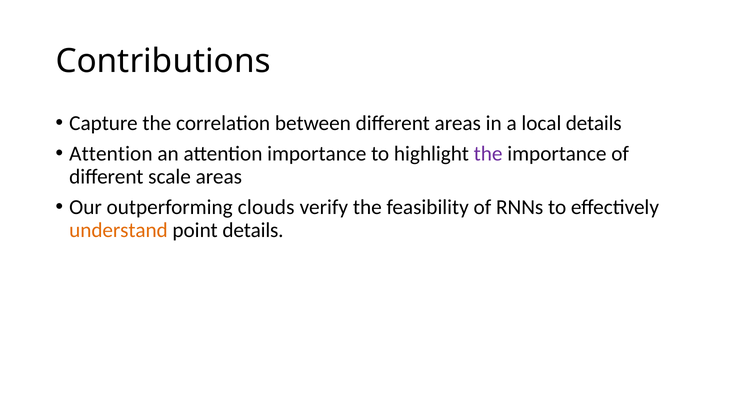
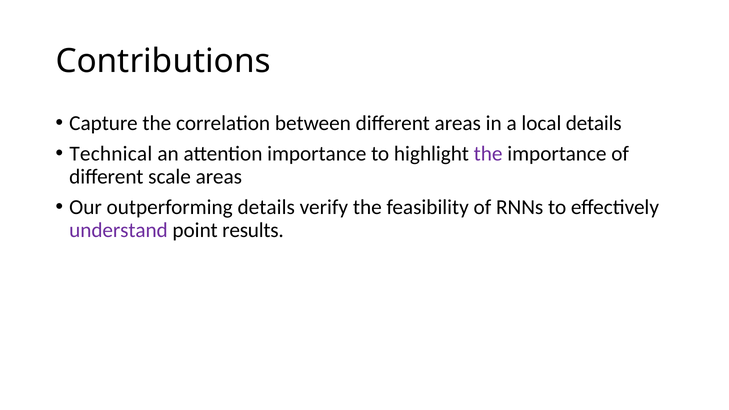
Attention at (111, 154): Attention -> Technical
outperforming clouds: clouds -> details
understand colour: orange -> purple
point details: details -> results
